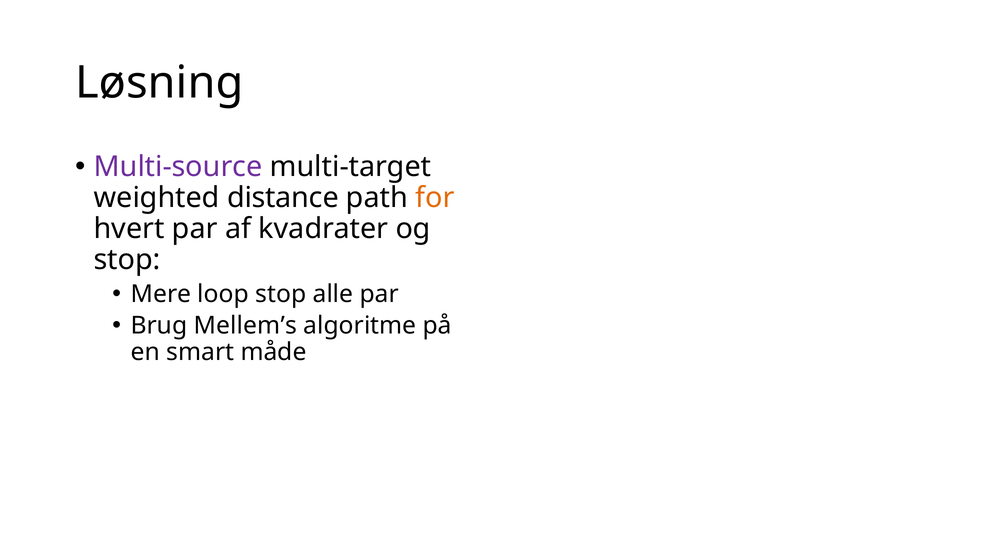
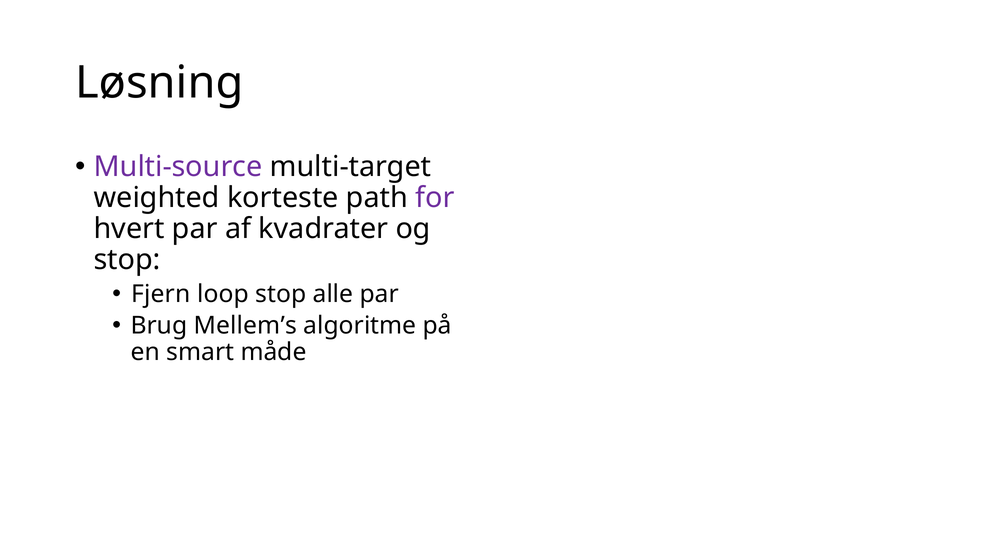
distance: distance -> korteste
for colour: orange -> purple
Mere: Mere -> Fjern
